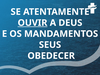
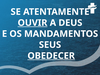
OBEDECER underline: none -> present
